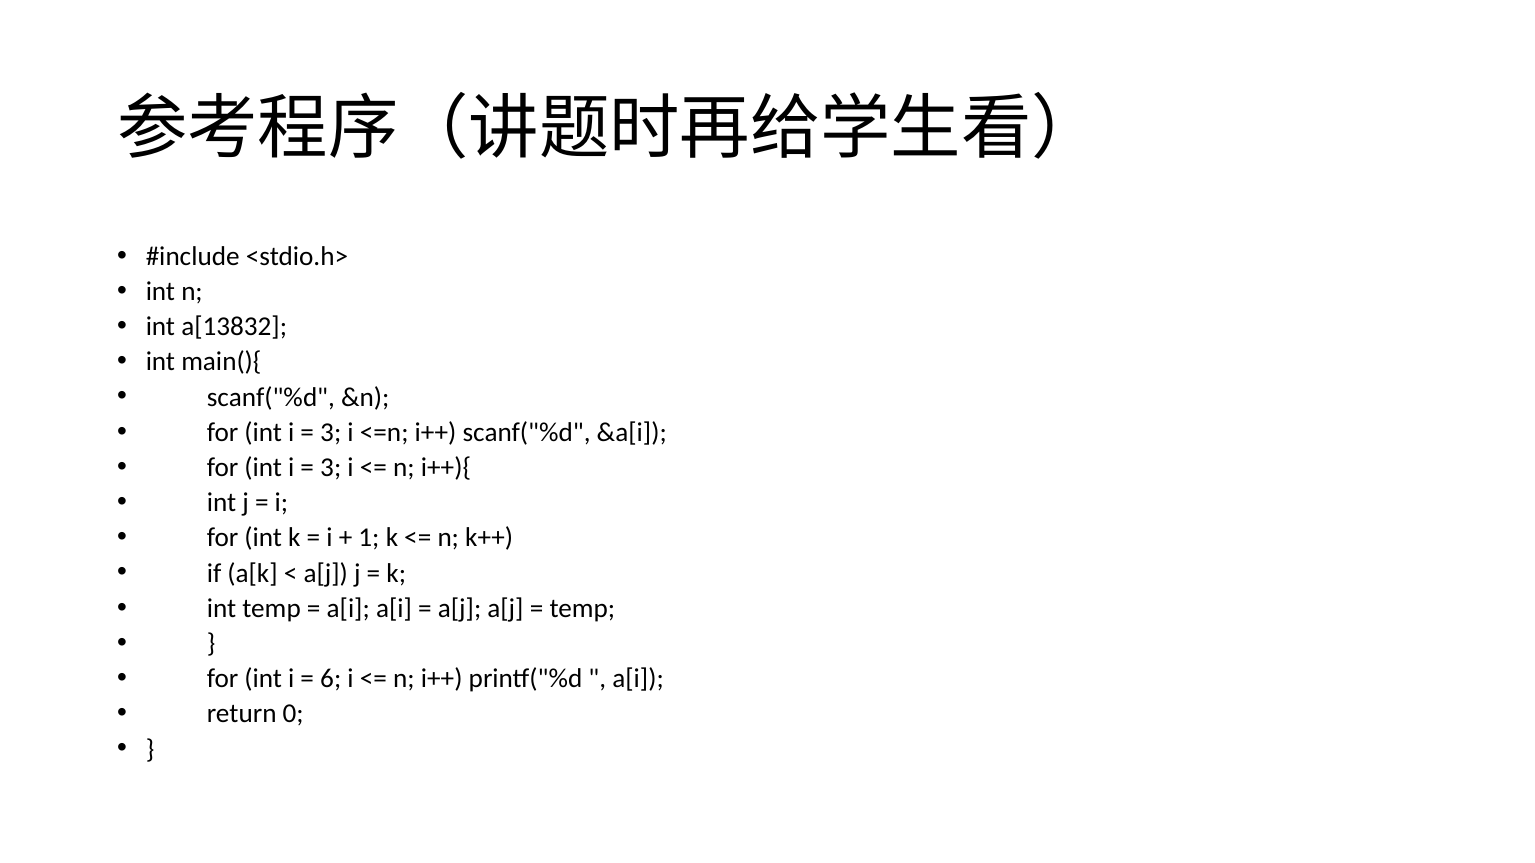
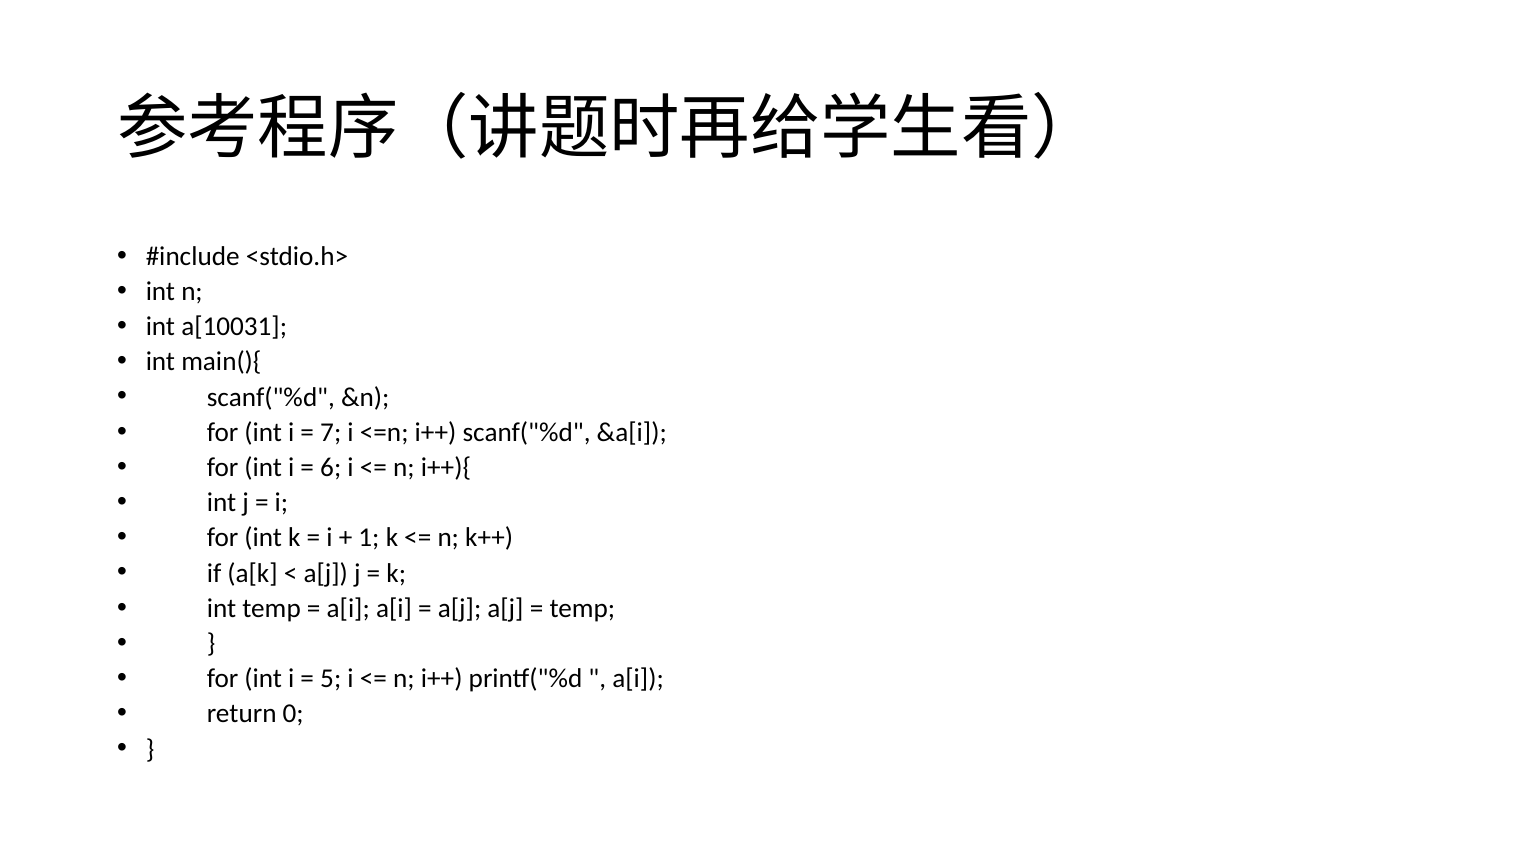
a[13832: a[13832 -> a[10031
3 at (331, 432): 3 -> 7
3 at (331, 468): 3 -> 6
6: 6 -> 5
